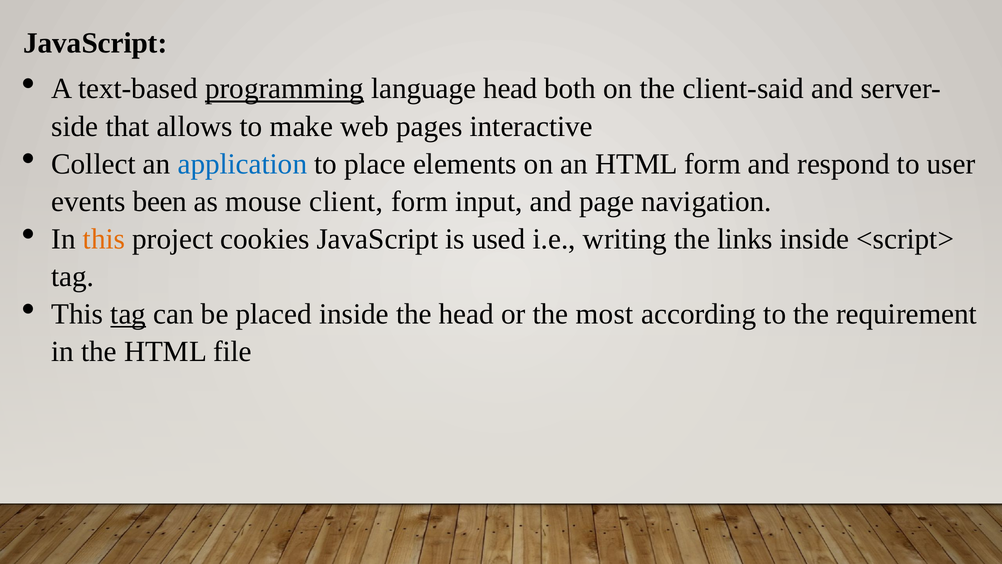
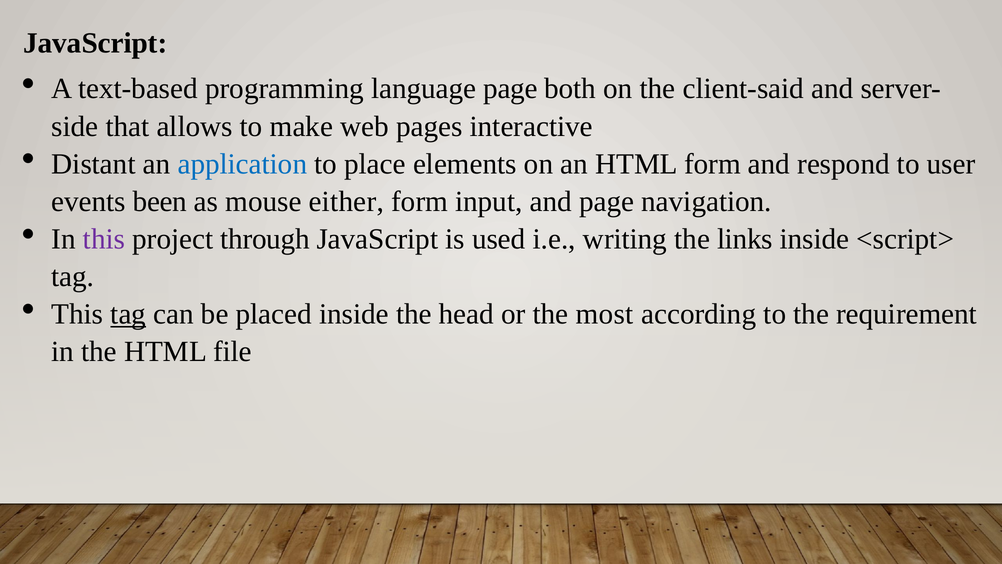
programming underline: present -> none
language head: head -> page
Collect: Collect -> Distant
client: client -> either
this at (104, 239) colour: orange -> purple
cookies: cookies -> through
